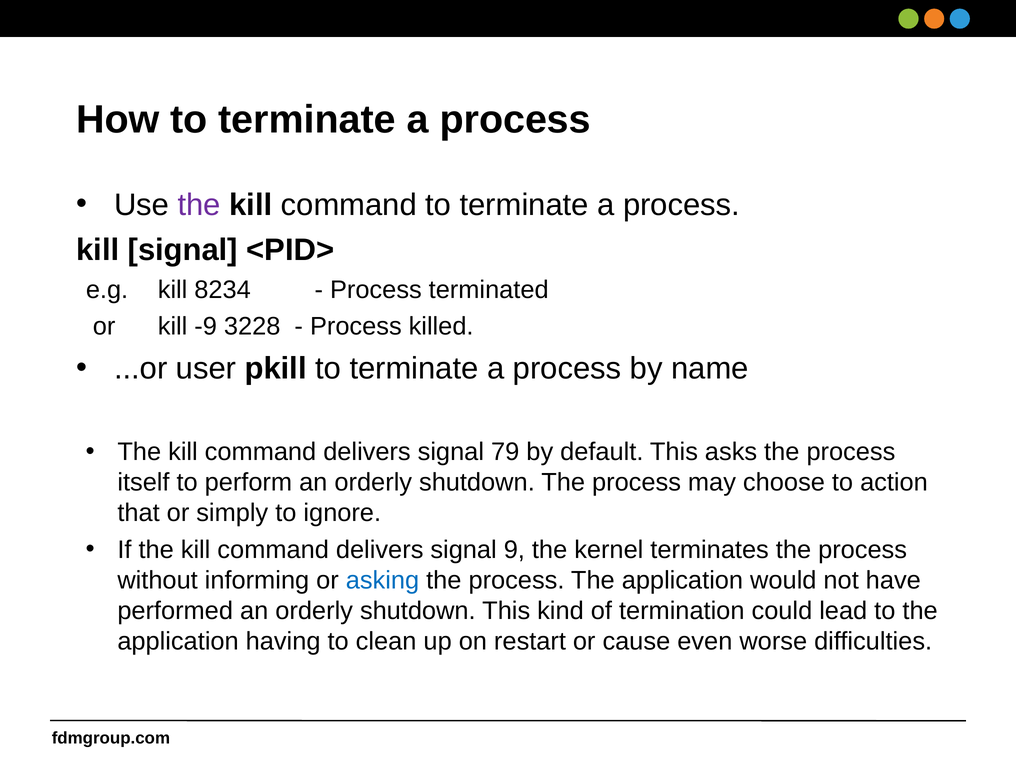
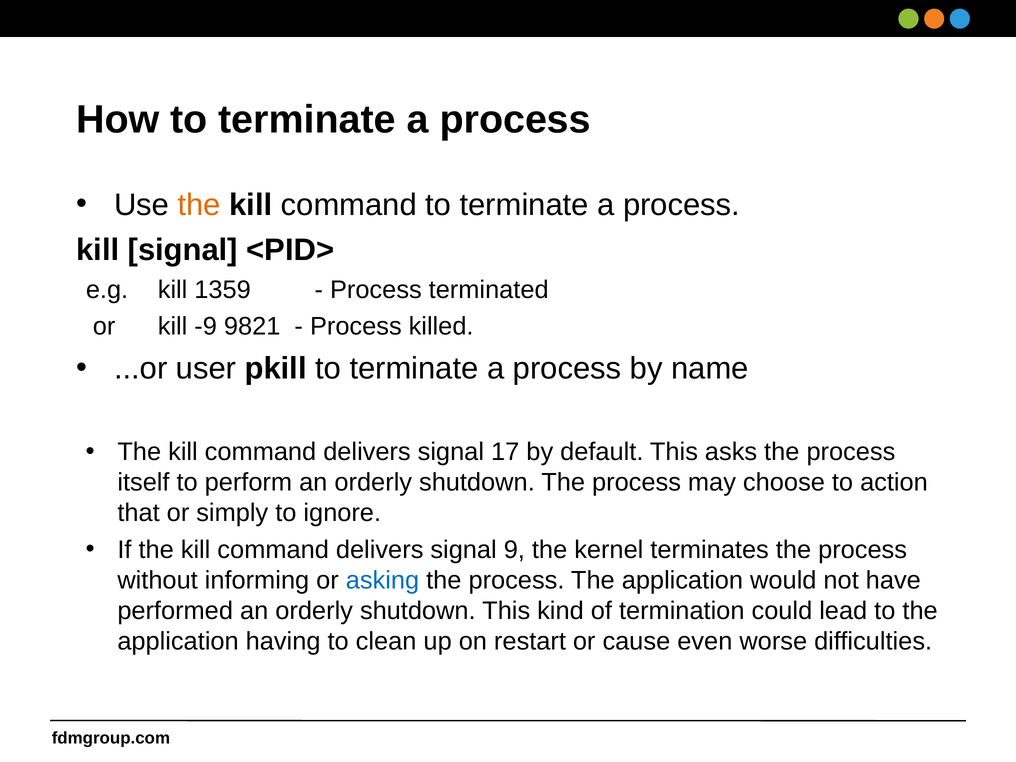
the at (199, 205) colour: purple -> orange
8234: 8234 -> 1359
3228: 3228 -> 9821
79: 79 -> 17
